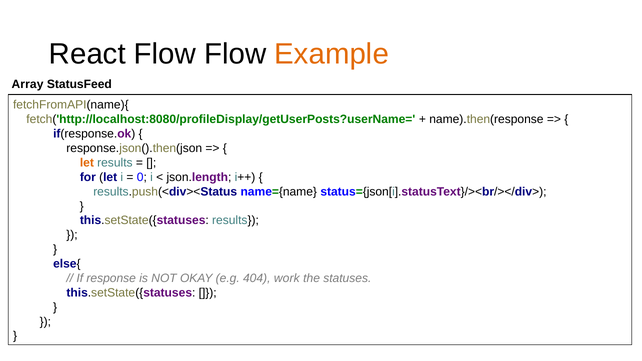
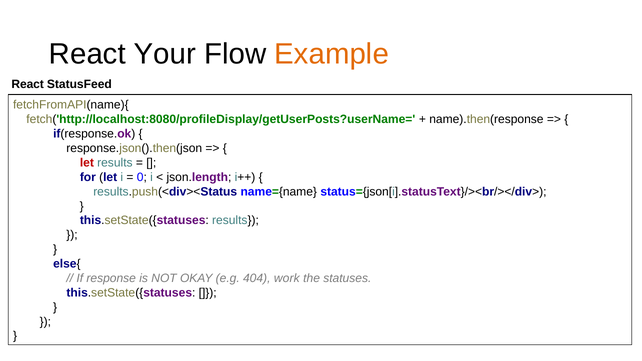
React Flow: Flow -> Your
Array at (28, 84): Array -> React
let at (87, 163) colour: orange -> red
